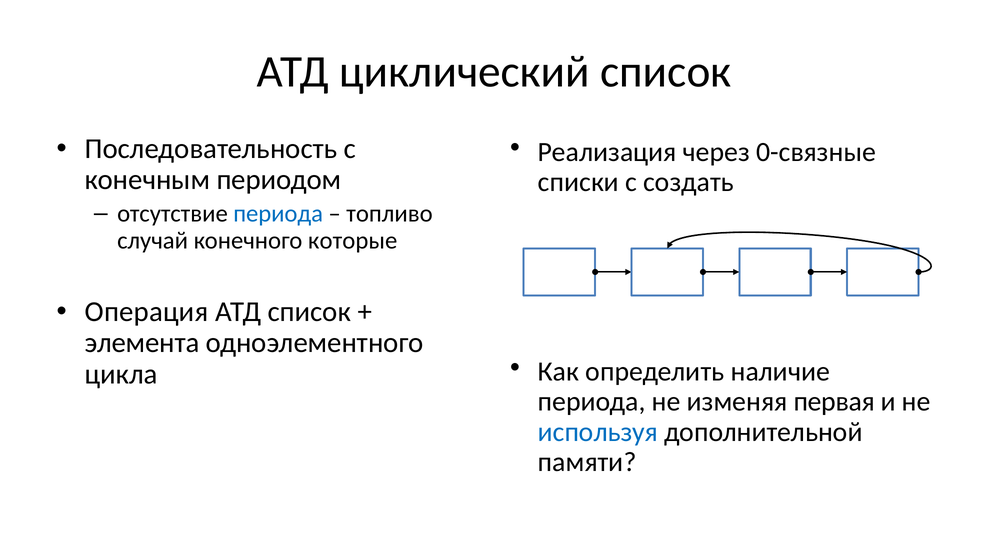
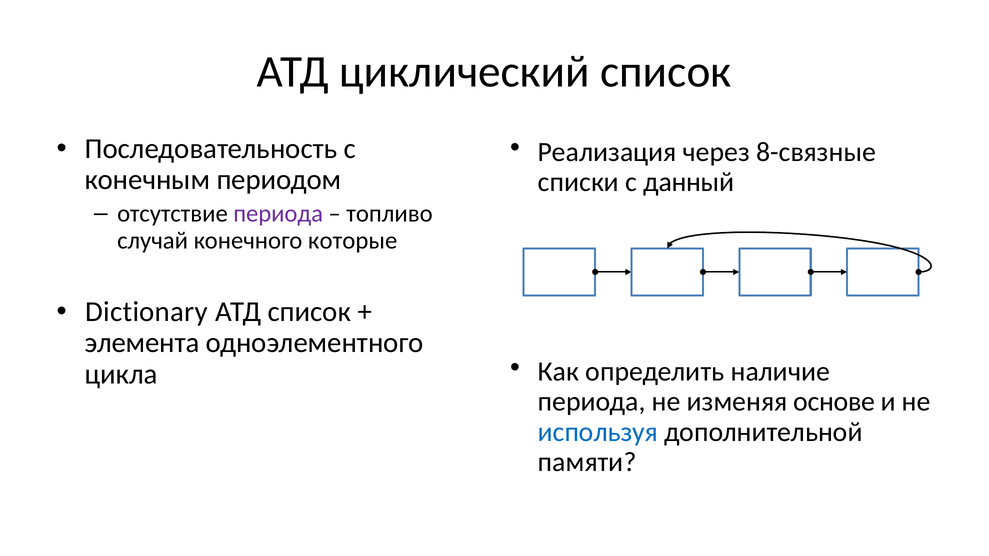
0-связные: 0-связные -> 8-связные
создать: создать -> данный
периода at (278, 214) colour: blue -> purple
Операция: Операция -> Dictionary
первая: первая -> основе
